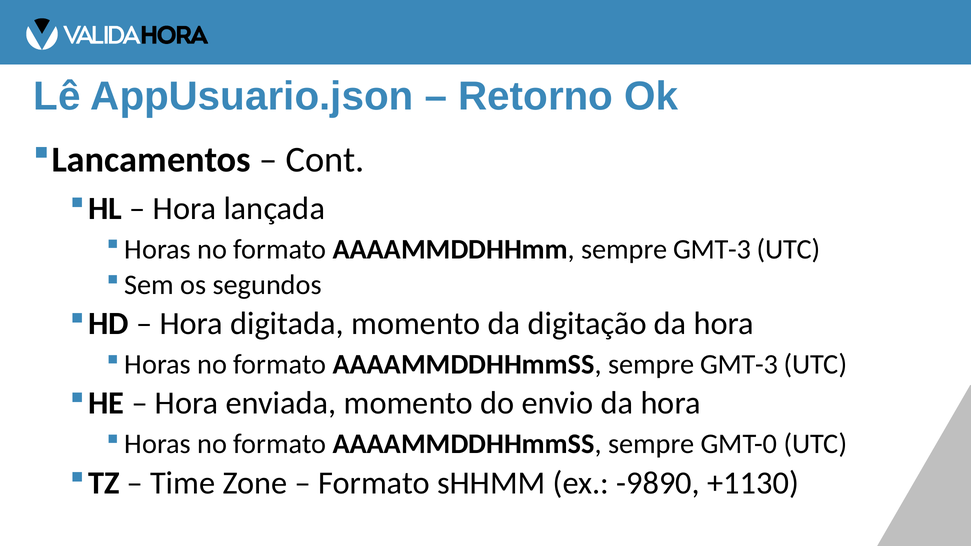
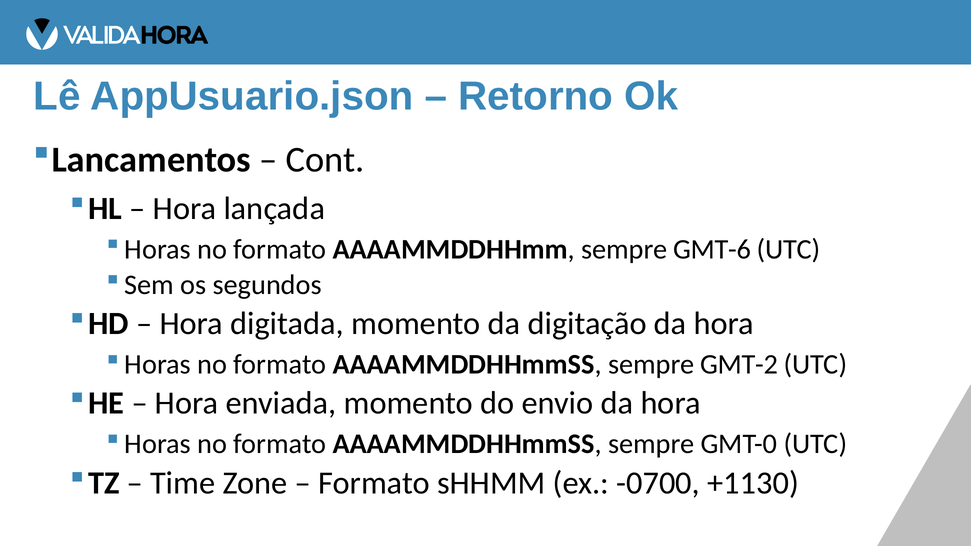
AAAAMMDDHHmm sempre GMT-3: GMT-3 -> GMT-6
AAAAMMDDHHmmSS sempre GMT-3: GMT-3 -> GMT-2
-9890: -9890 -> -0700
